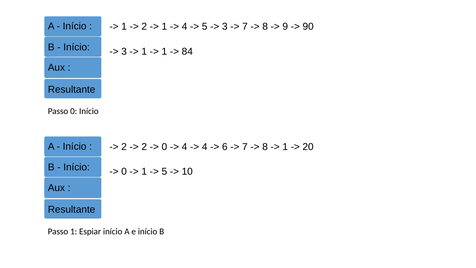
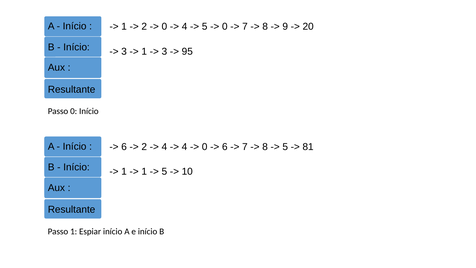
1 at (164, 27): 1 -> 0
3 at (225, 27): 3 -> 0
90: 90 -> 20
1 at (164, 51): 1 -> 3
84: 84 -> 95
2 at (124, 147): 2 -> 6
0 at (164, 147): 0 -> 4
4 at (205, 147): 4 -> 0
1 at (285, 147): 1 -> 5
20: 20 -> 81
0 at (124, 171): 0 -> 1
